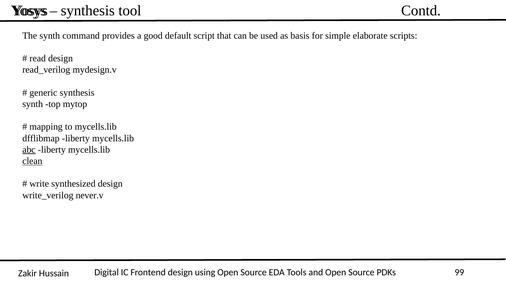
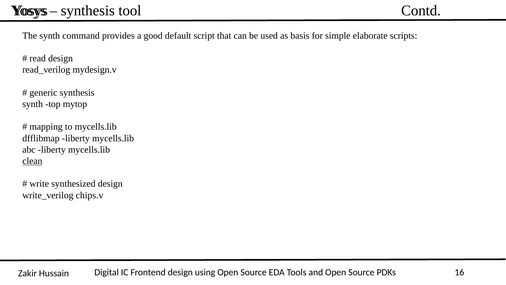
abc underline: present -> none
never.v: never.v -> chips.v
99: 99 -> 16
